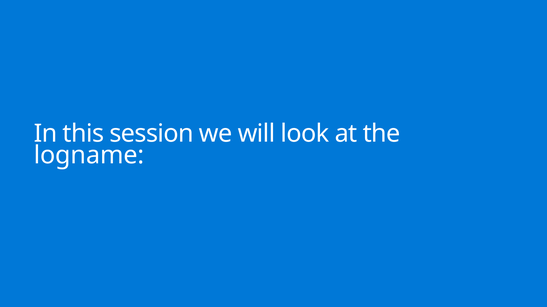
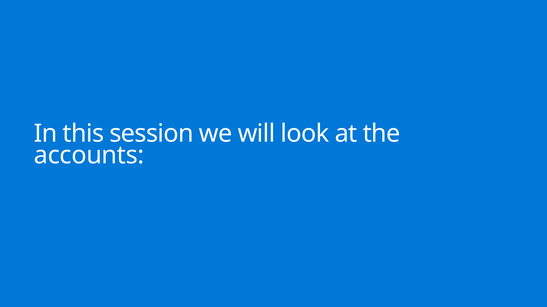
logname: logname -> accounts
